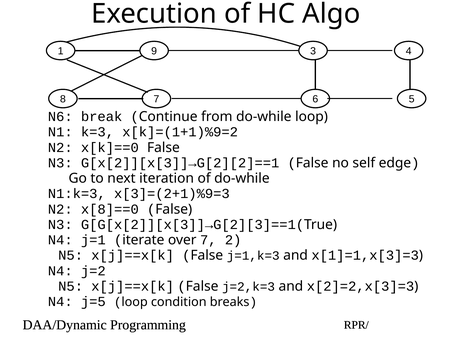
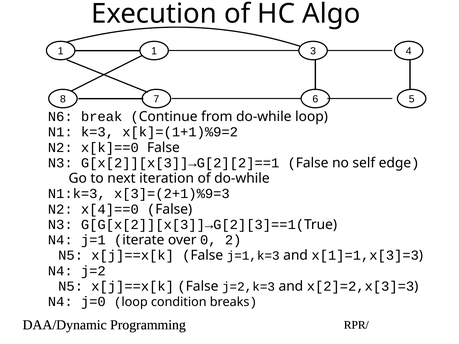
1 9: 9 -> 1
x[8]==0: x[8]==0 -> x[4]==0
over 7: 7 -> 0
j=5: j=5 -> j=0
